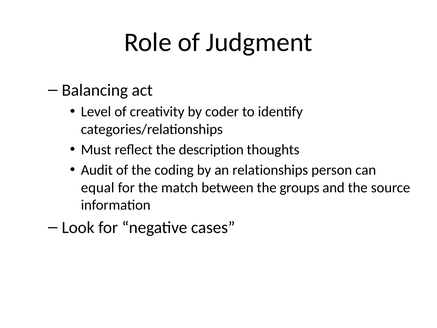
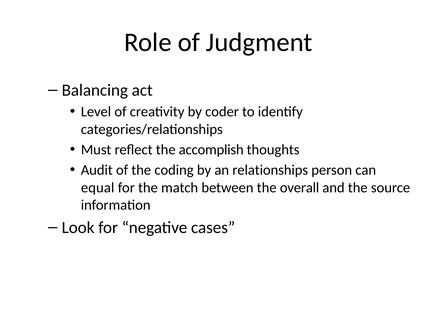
description: description -> accomplish
groups: groups -> overall
